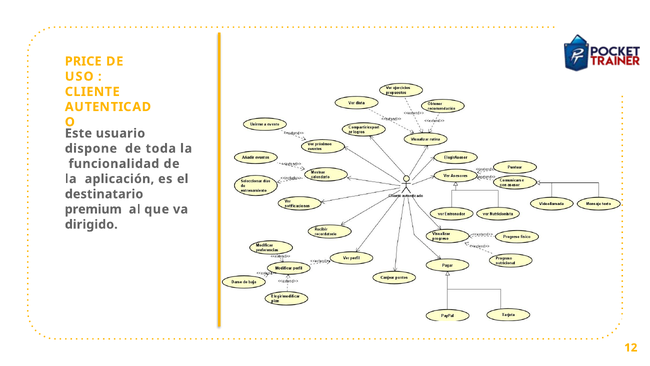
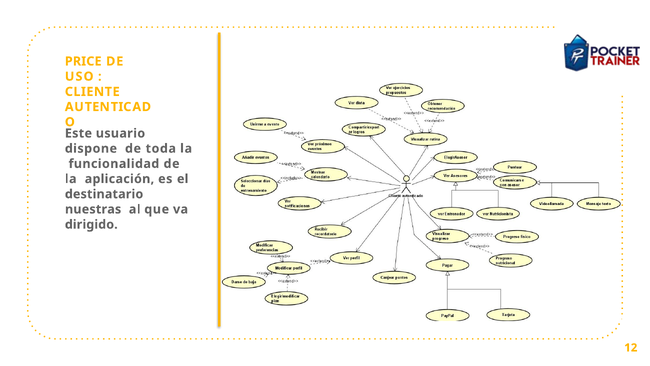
premium: premium -> nuestras
